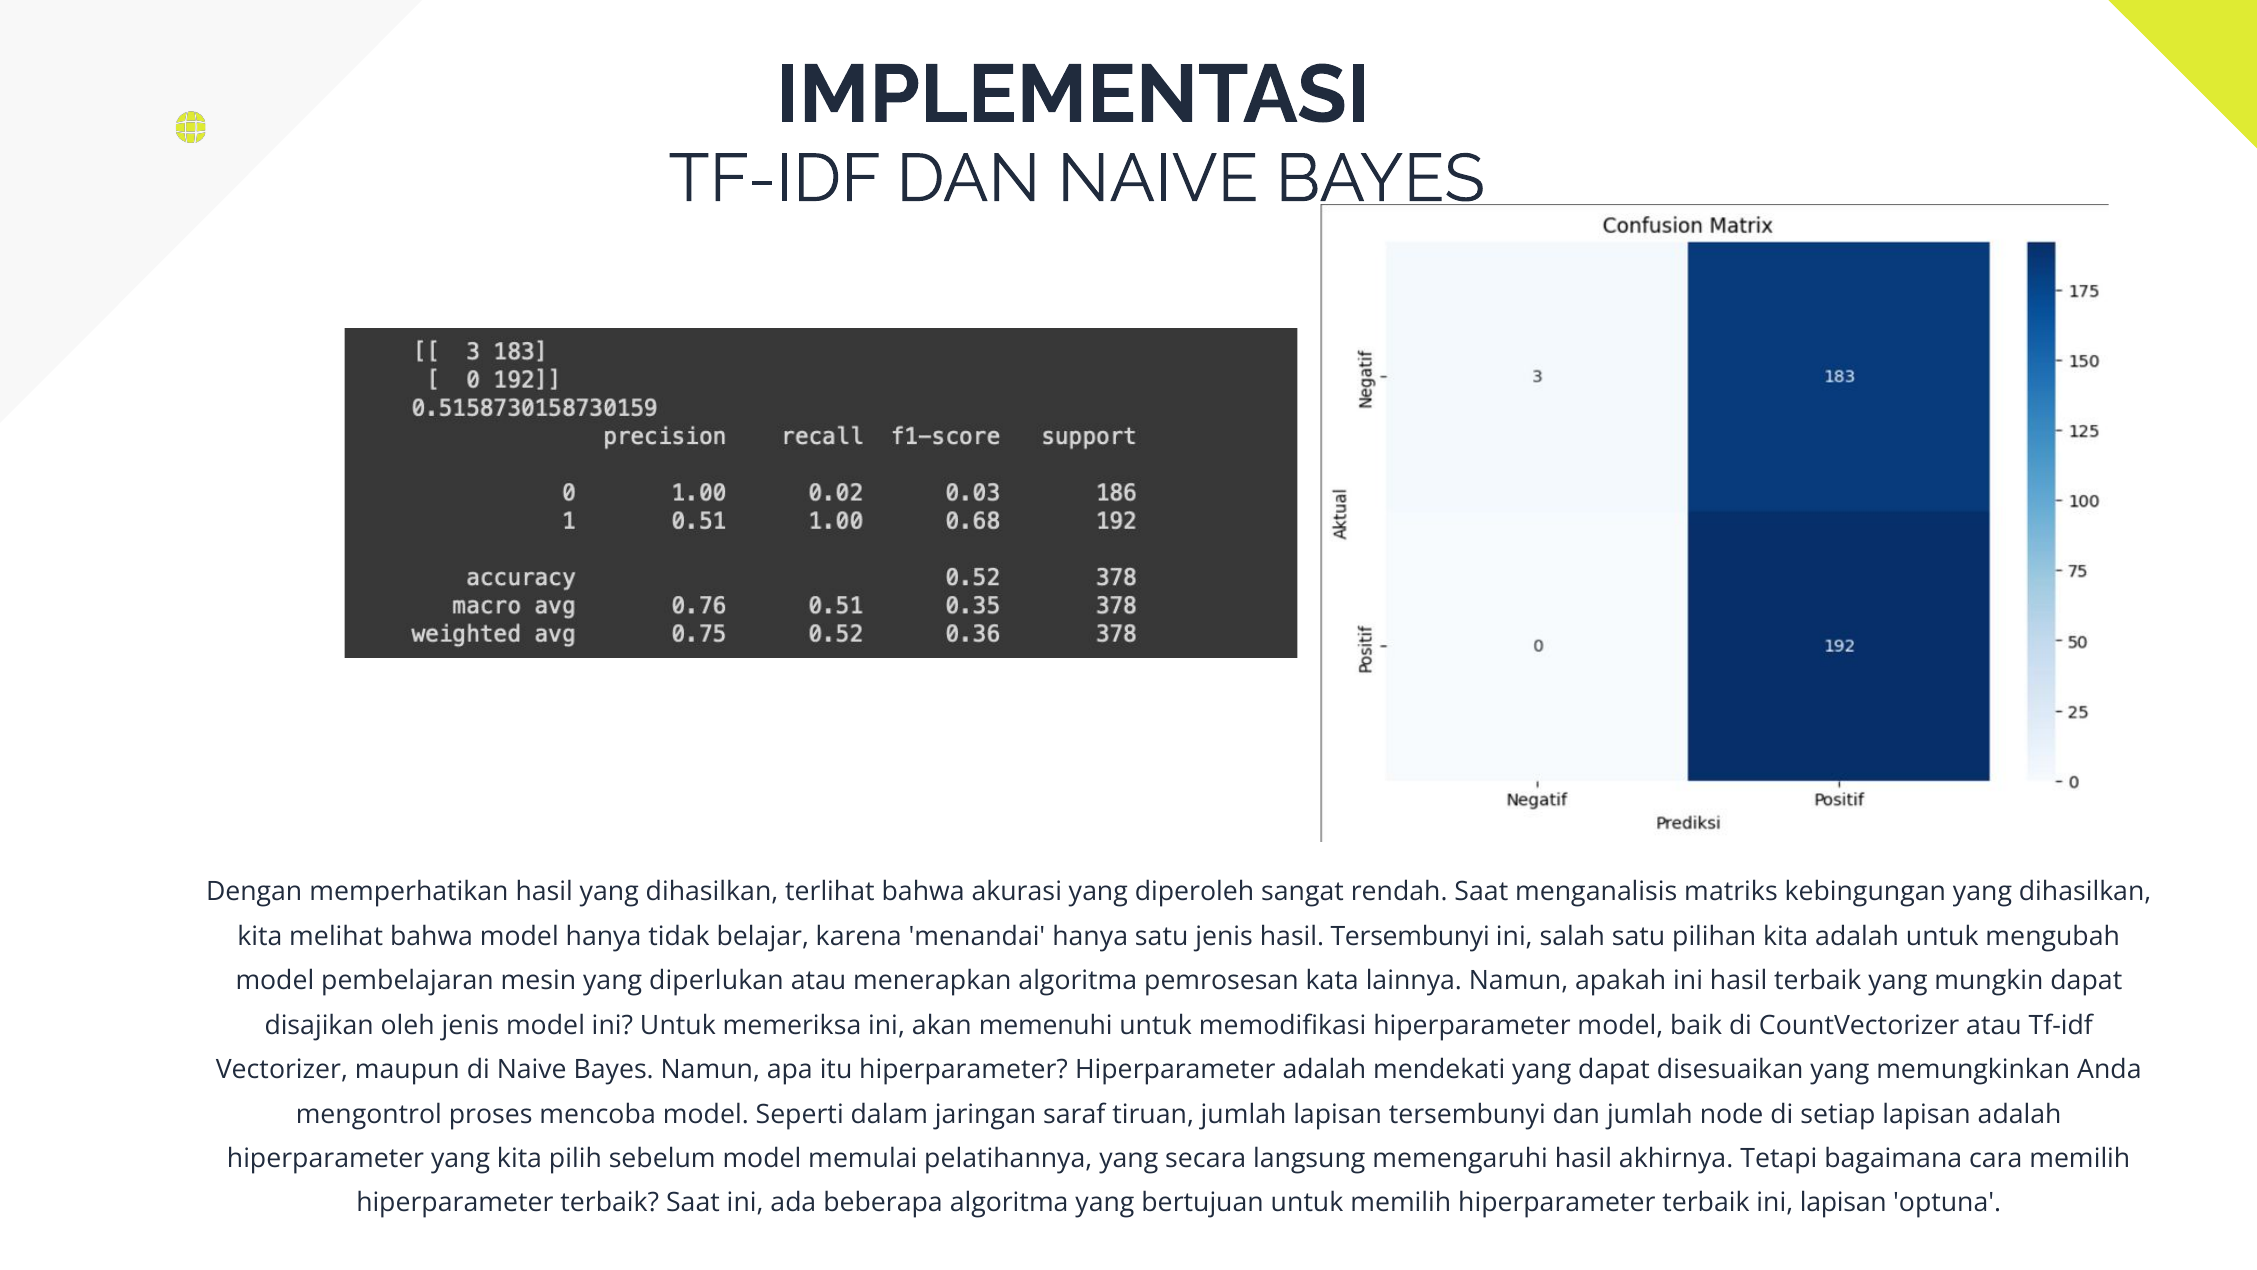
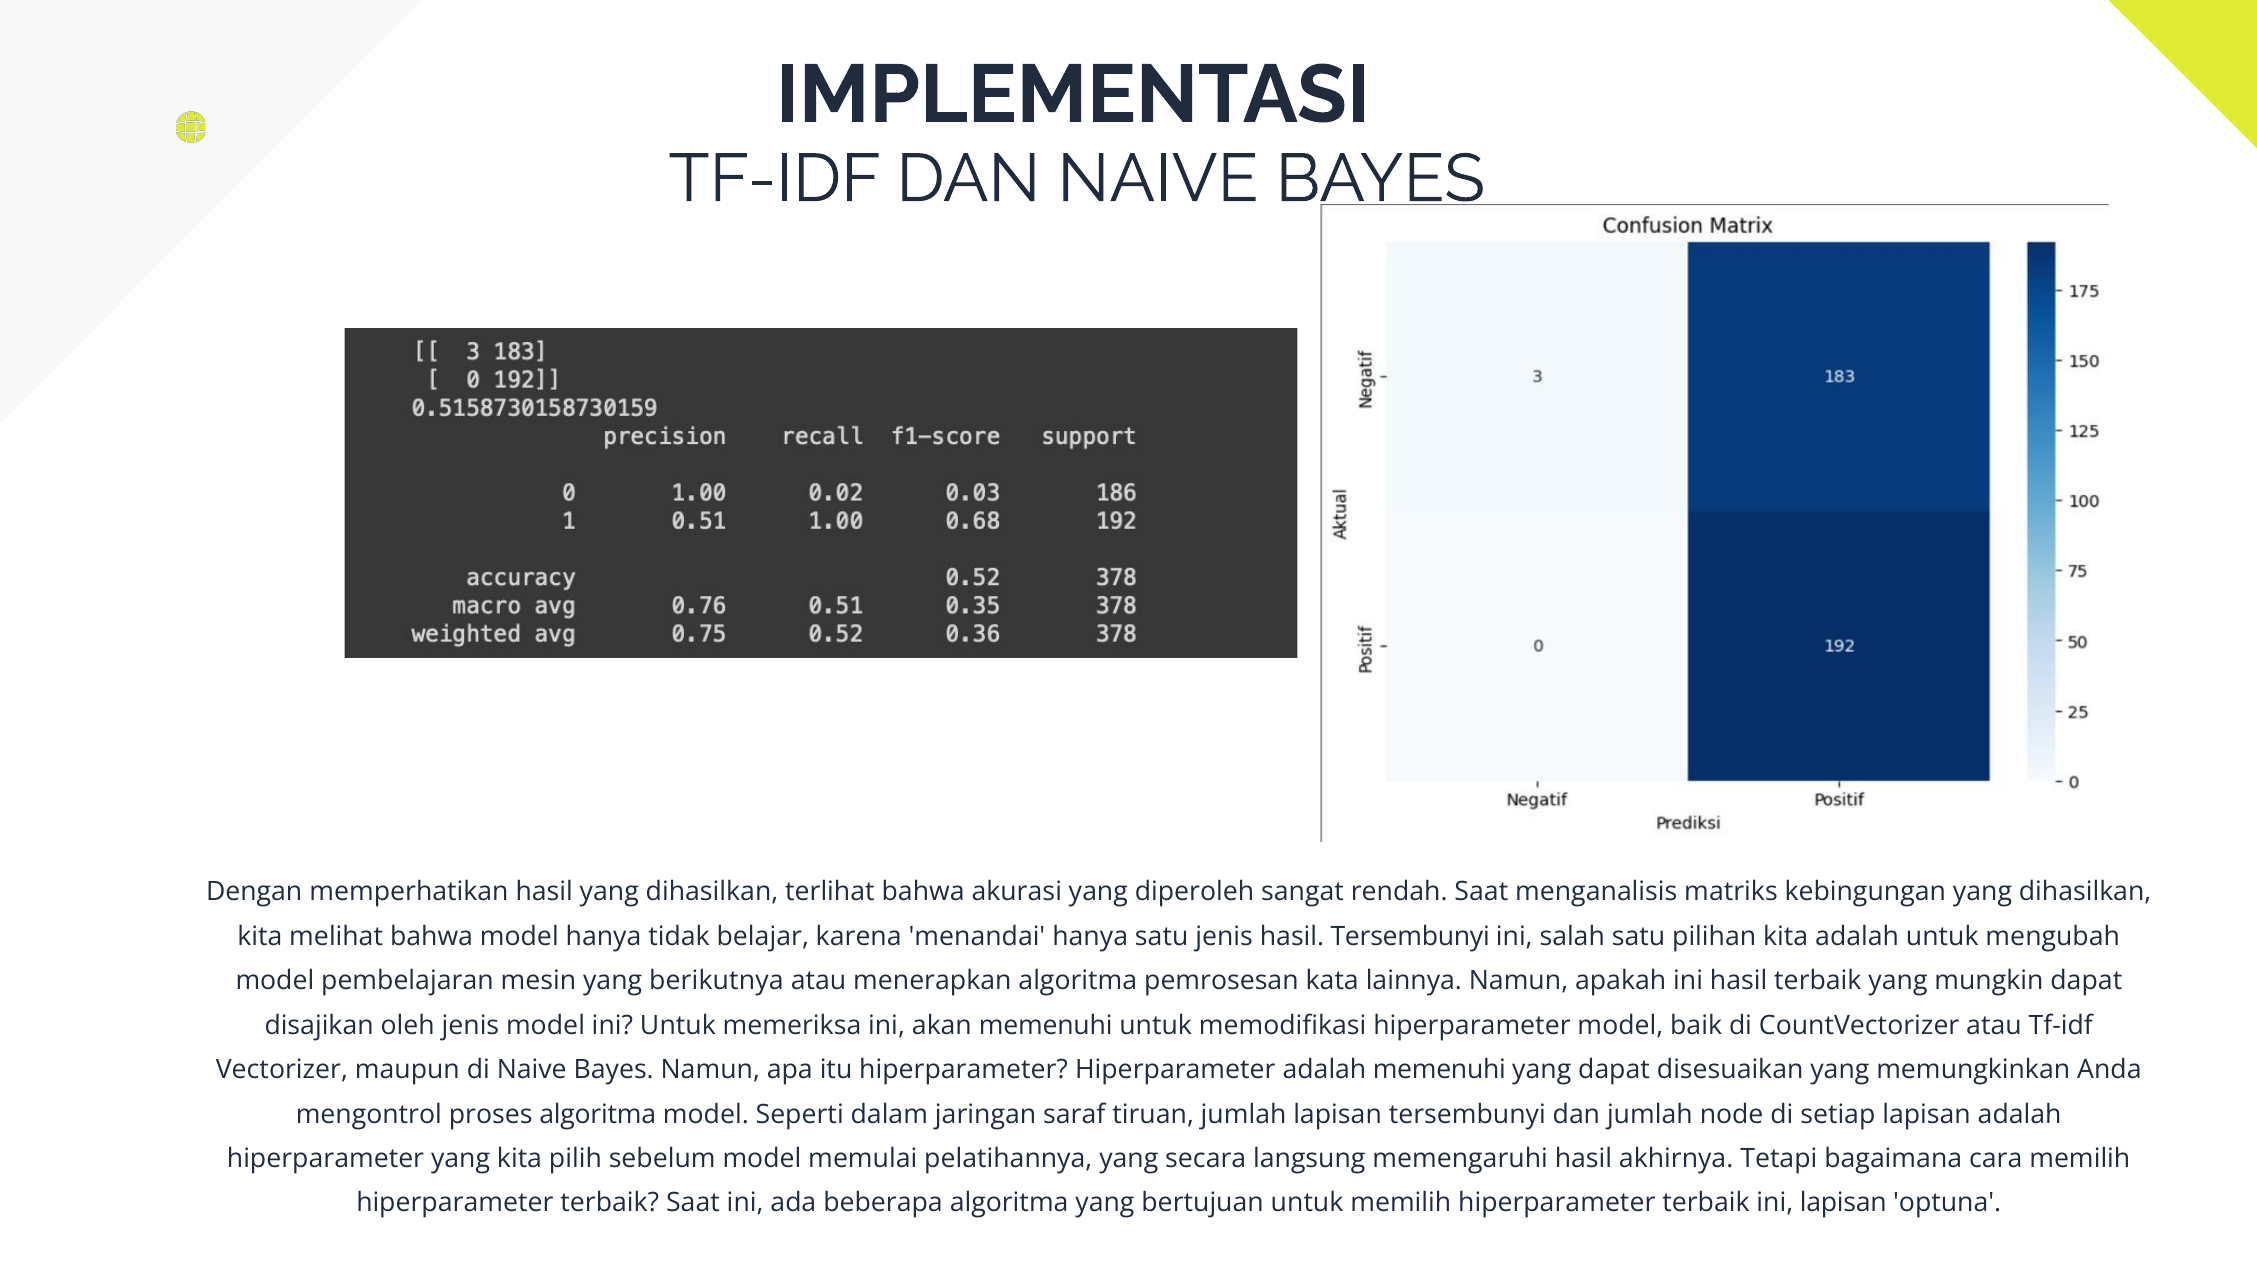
diperlukan: diperlukan -> berikutnya
adalah mendekati: mendekati -> memenuhi
proses mencoba: mencoba -> algoritma
